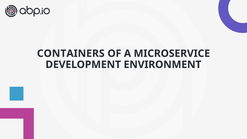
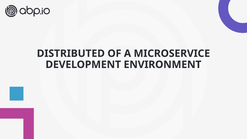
CONTAINERS: CONTAINERS -> DISTRIBUTED
